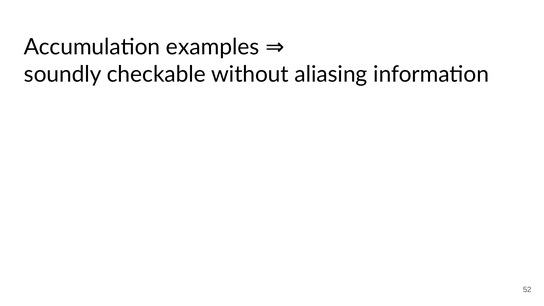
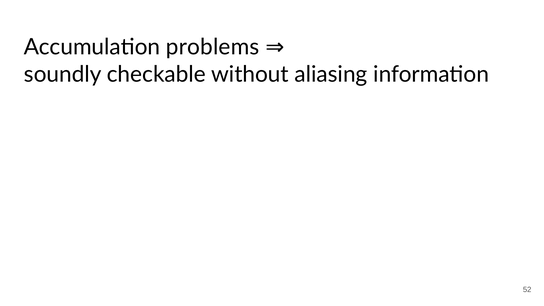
examples: examples -> problems
